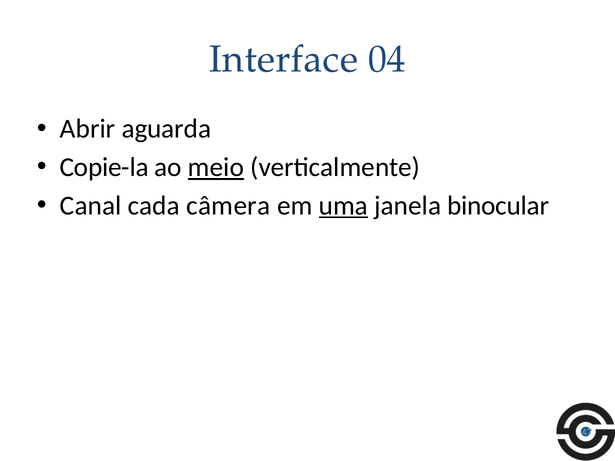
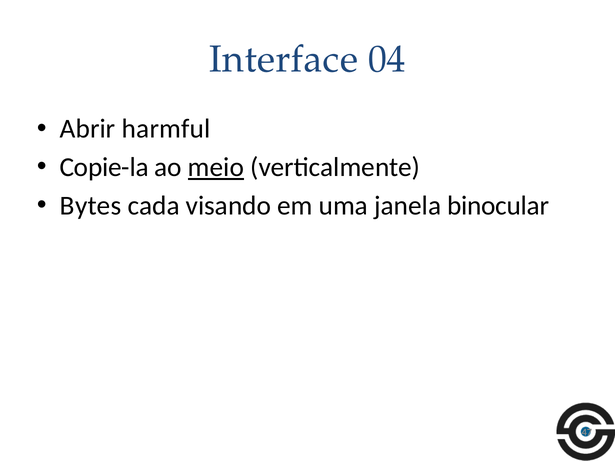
aguarda: aguarda -> harmful
Canal: Canal -> Bytes
câmera: câmera -> visando
uma underline: present -> none
